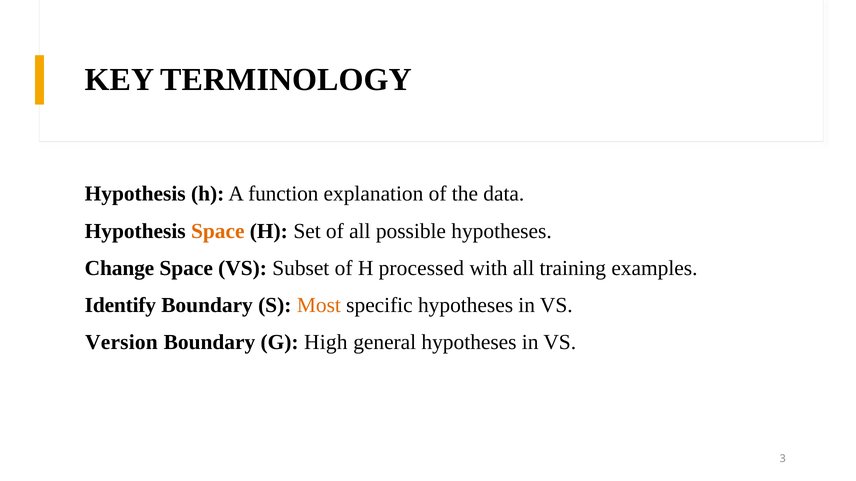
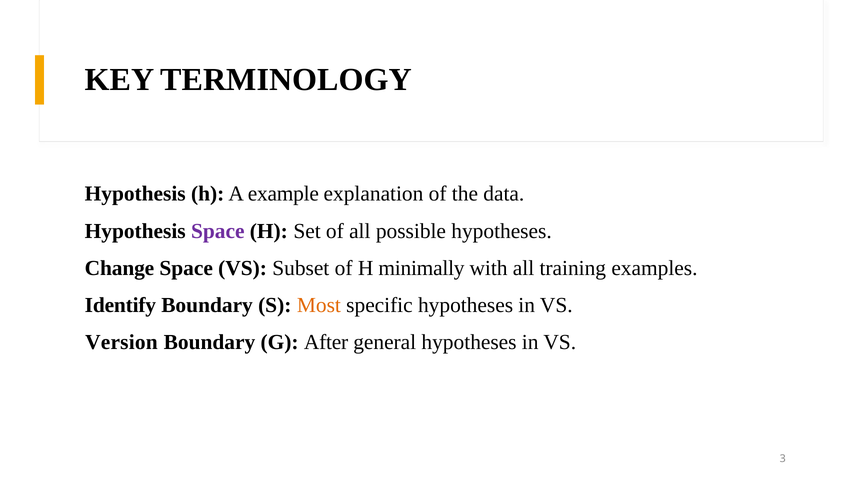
function: function -> example
Space at (218, 231) colour: orange -> purple
processed: processed -> minimally
High: High -> After
